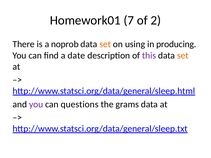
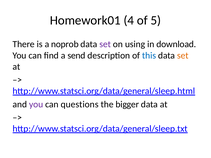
7: 7 -> 4
2: 2 -> 5
set at (105, 44) colour: orange -> purple
producing: producing -> download
date: date -> send
this colour: purple -> blue
grams: grams -> bigger
